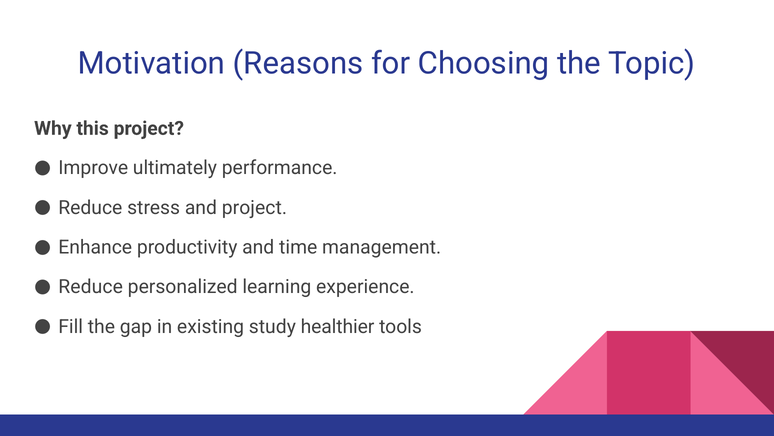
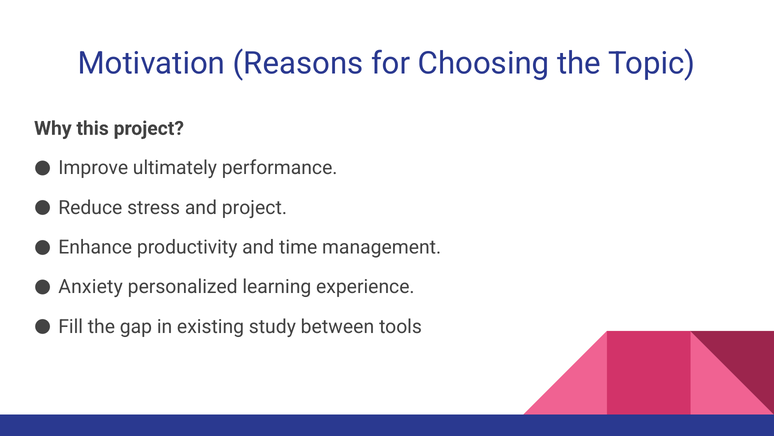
Reduce at (91, 287): Reduce -> Anxiety
healthier: healthier -> between
